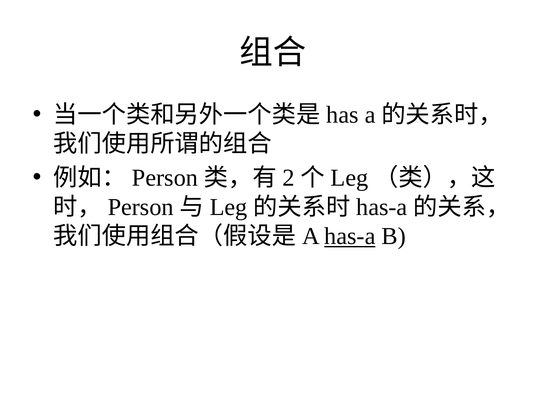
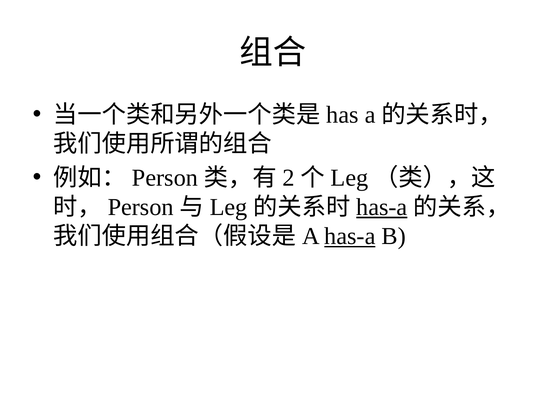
has-a at (382, 207) underline: none -> present
